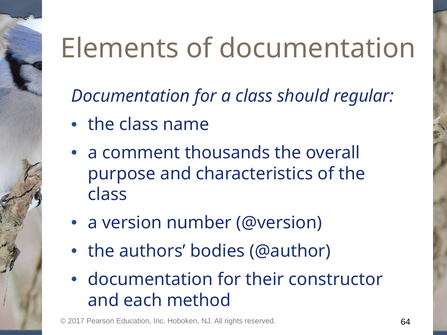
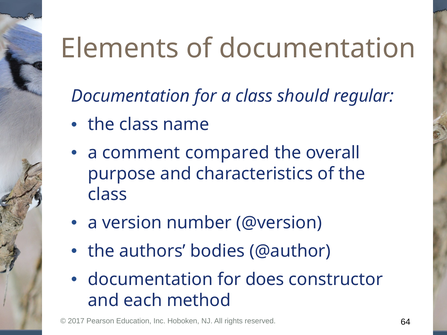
thousands: thousands -> compared
their: their -> does
